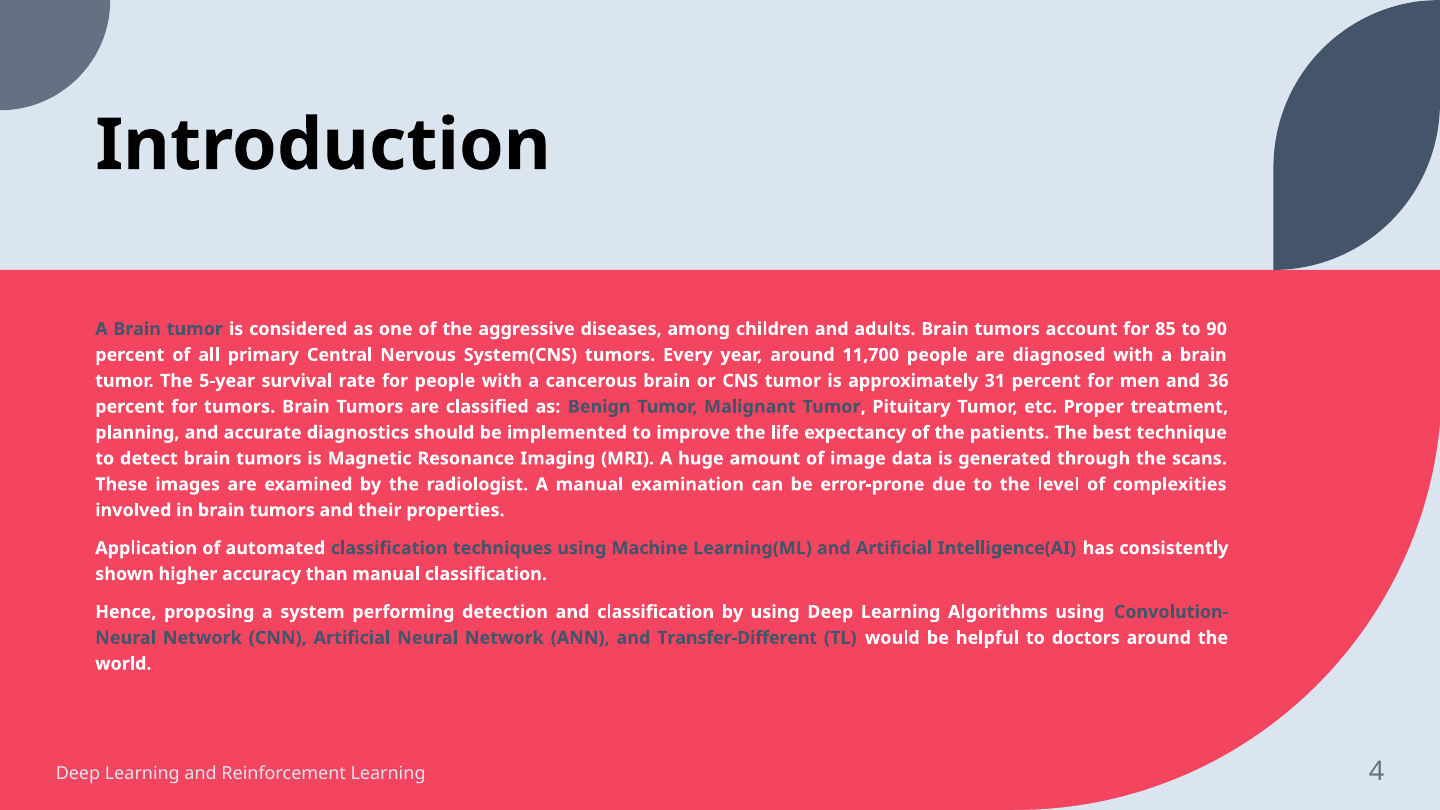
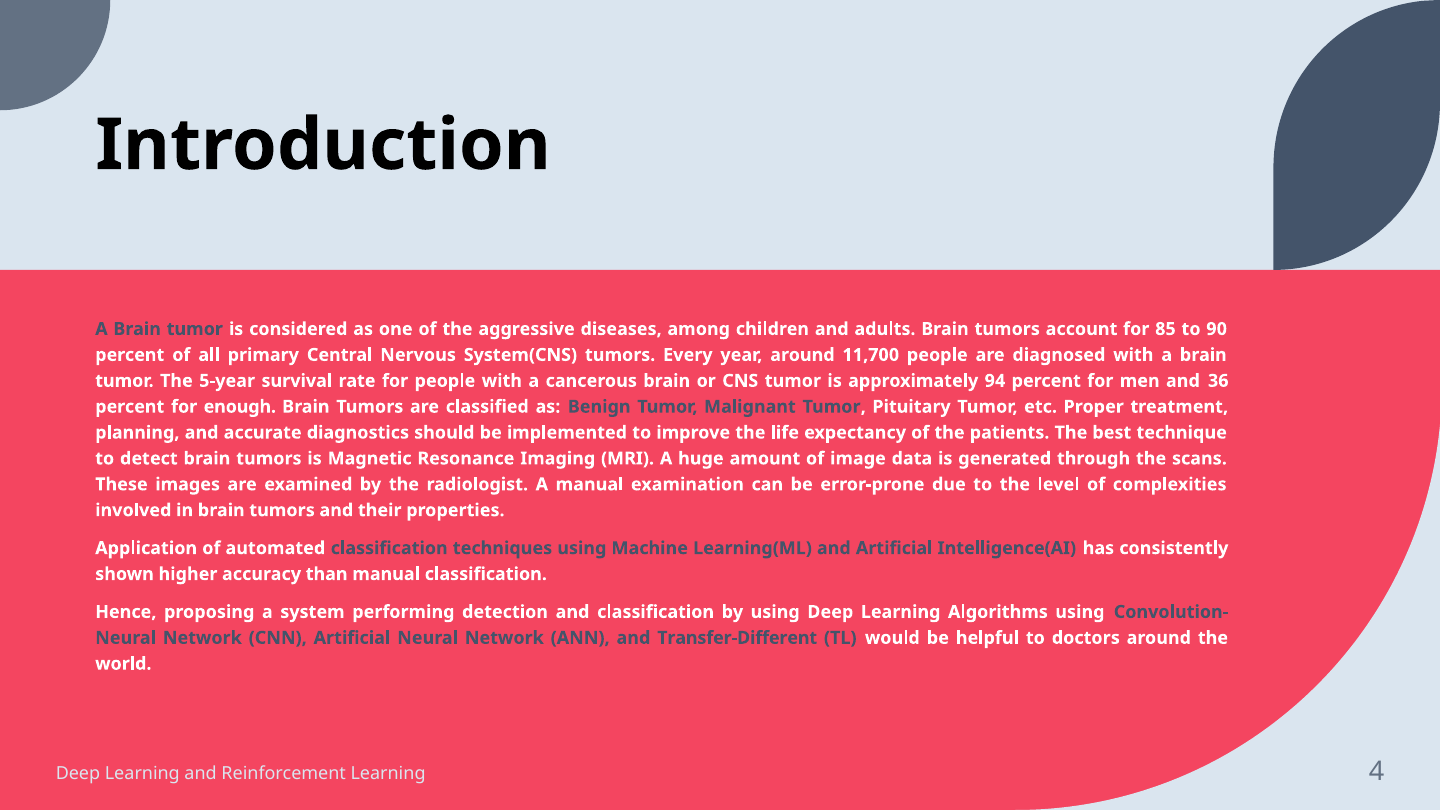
31: 31 -> 94
for tumors: tumors -> enough
